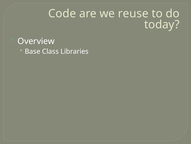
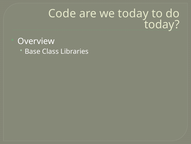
we reuse: reuse -> today
